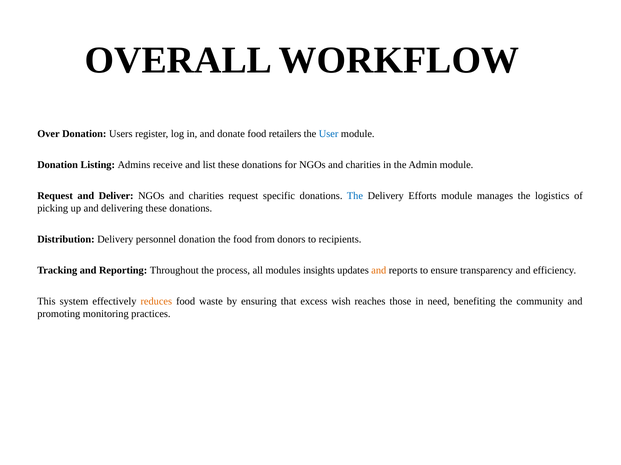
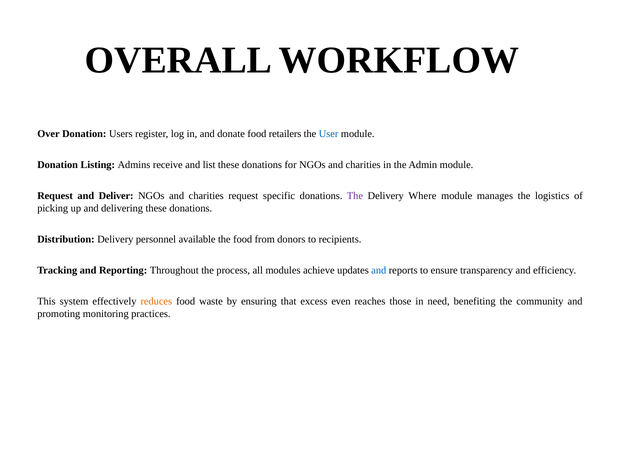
The at (355, 196) colour: blue -> purple
Efforts: Efforts -> Where
personnel donation: donation -> available
insights: insights -> achieve
and at (379, 271) colour: orange -> blue
wish: wish -> even
